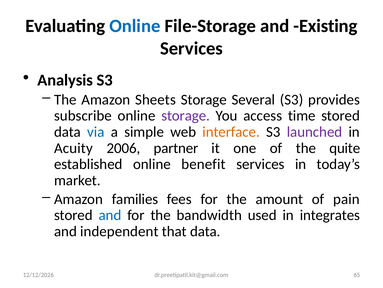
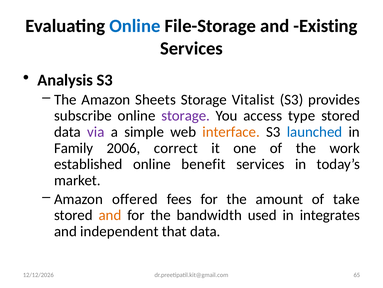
Several: Several -> Vitalist
time: time -> type
via colour: blue -> purple
launched colour: purple -> blue
Acuity: Acuity -> Family
partner: partner -> correct
quite: quite -> work
families: families -> offered
pain: pain -> take
and at (110, 215) colour: blue -> orange
